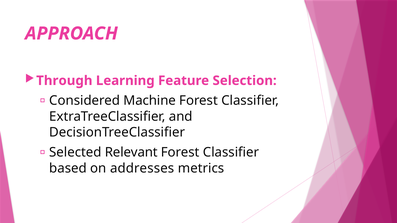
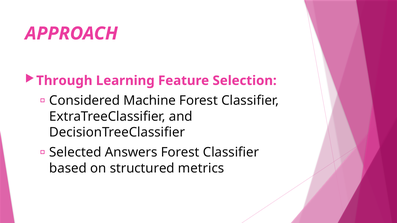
Relevant: Relevant -> Answers
addresses: addresses -> structured
